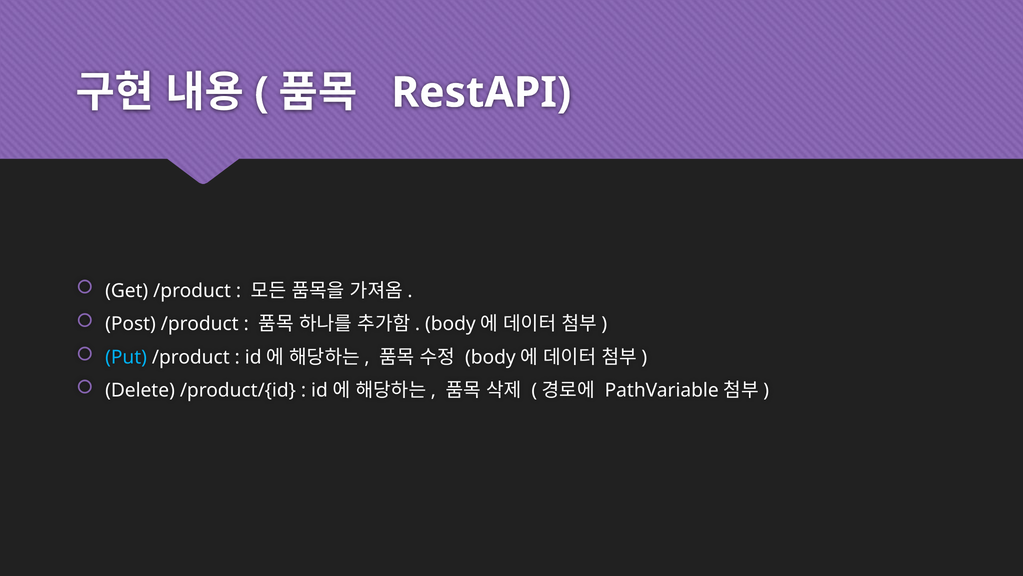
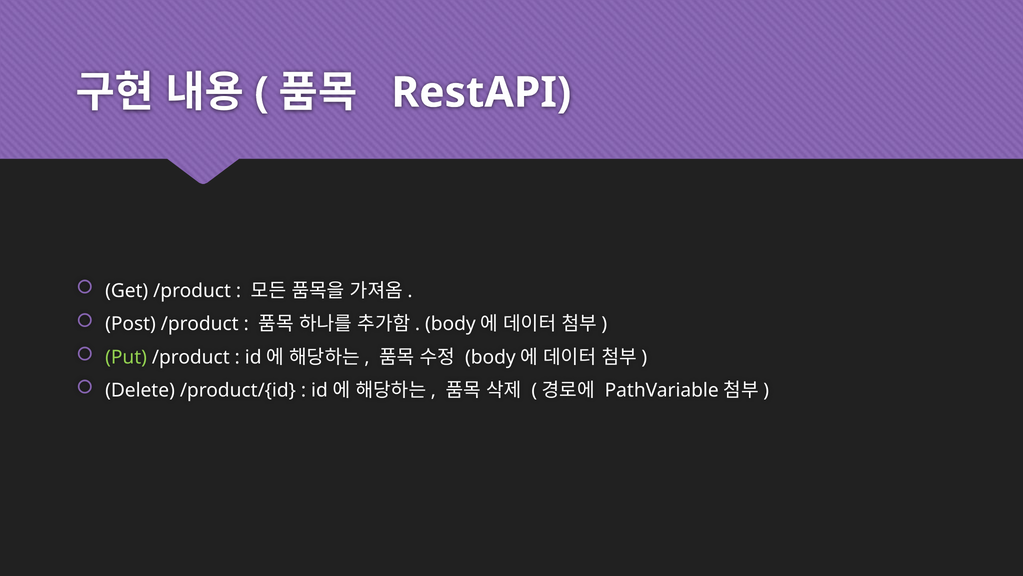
Put colour: light blue -> light green
